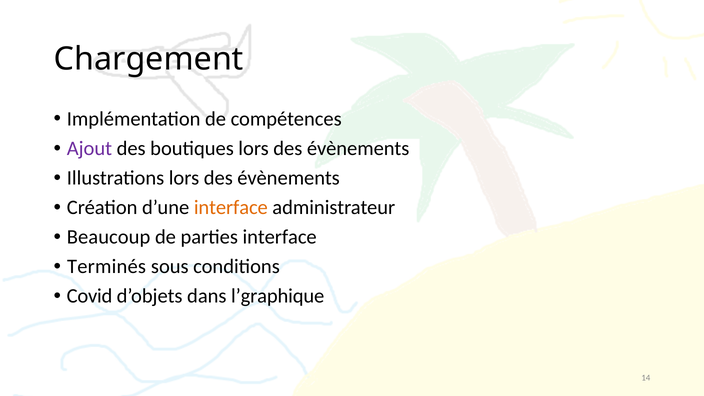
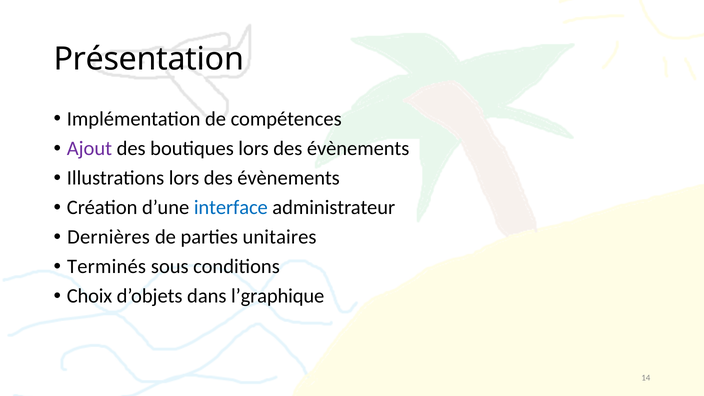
Chargement: Chargement -> Présentation
interface at (231, 208) colour: orange -> blue
Beaucoup: Beaucoup -> Dernières
parties interface: interface -> unitaires
Covid: Covid -> Choix
